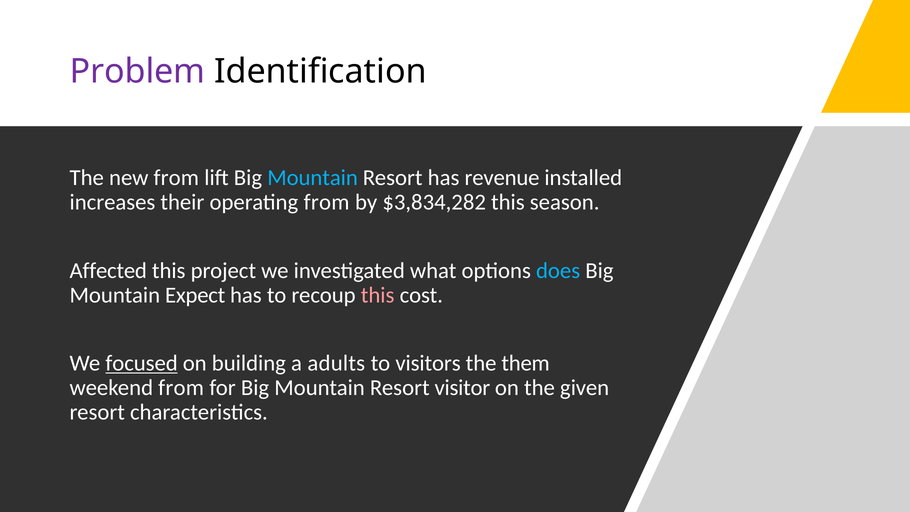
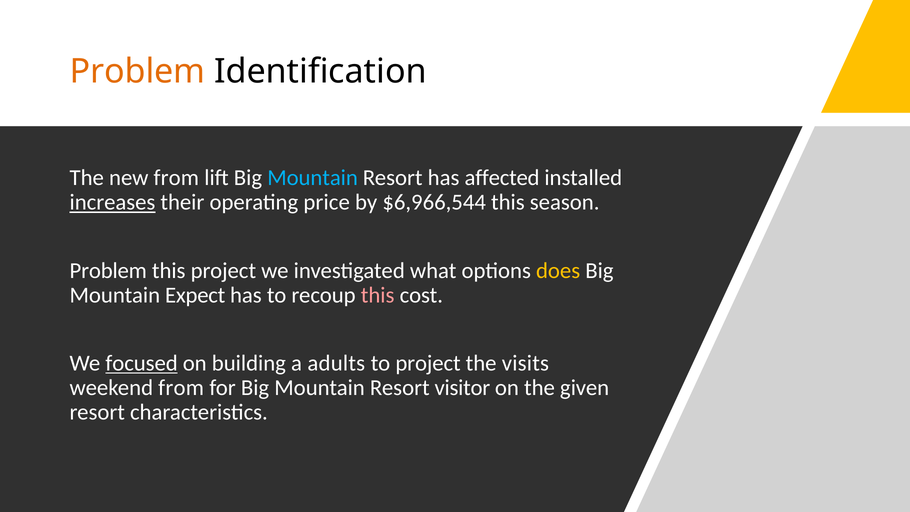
Problem at (137, 71) colour: purple -> orange
revenue: revenue -> affected
increases underline: none -> present
operating from: from -> price
$3,834,282: $3,834,282 -> $6,966,544
Affected at (108, 271): Affected -> Problem
does colour: light blue -> yellow
to visitors: visitors -> project
them: them -> visits
